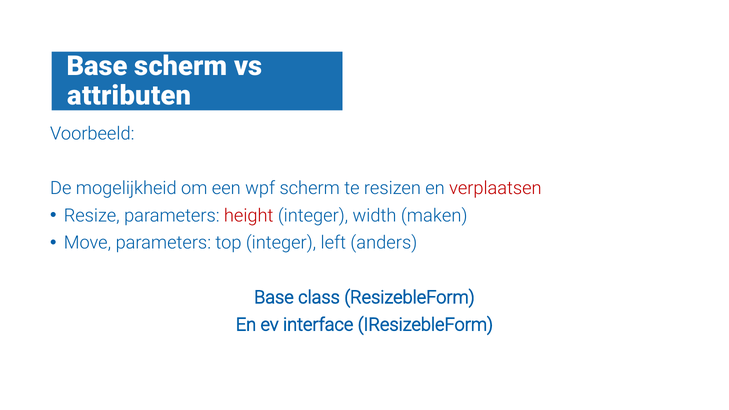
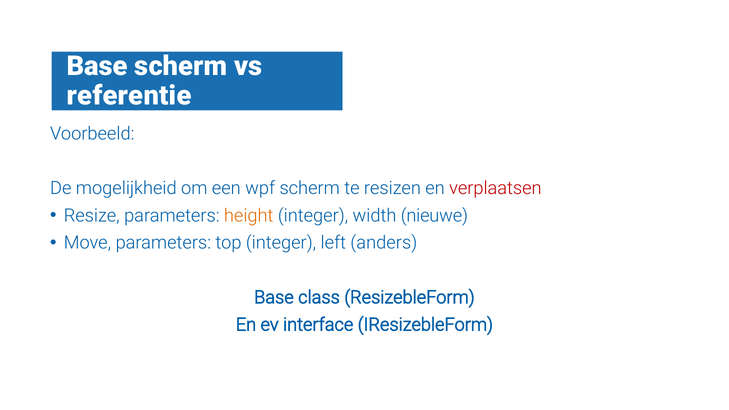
attributen: attributen -> referentie
height colour: red -> orange
maken: maken -> nieuwe
